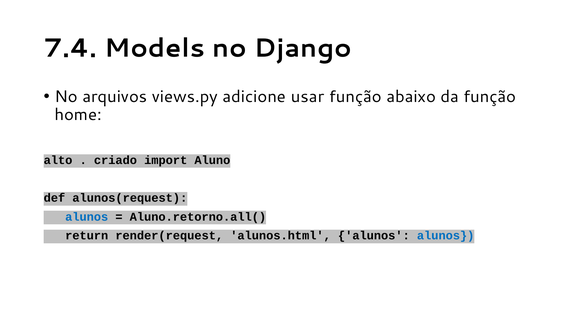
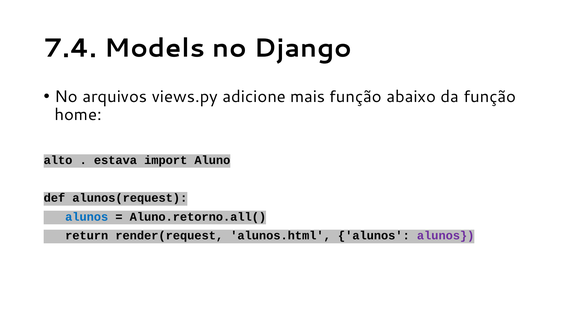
usar: usar -> mais
criado: criado -> estava
alunos at (446, 236) colour: blue -> purple
